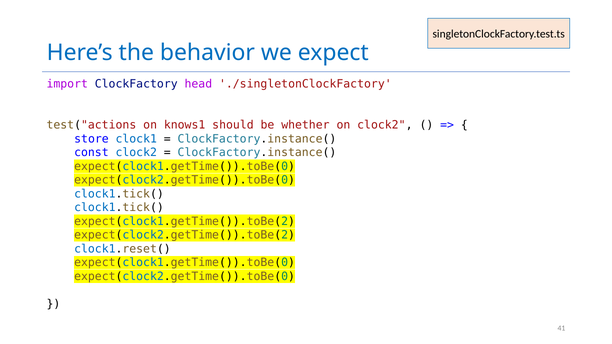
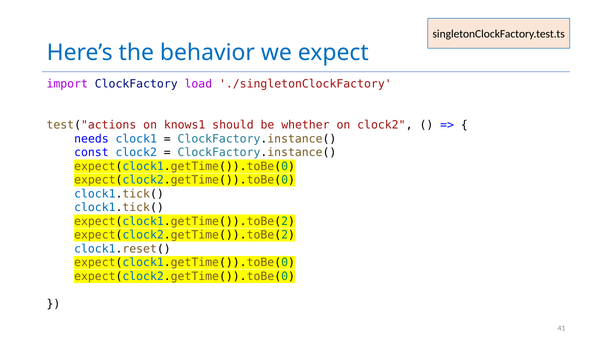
head: head -> load
store: store -> needs
